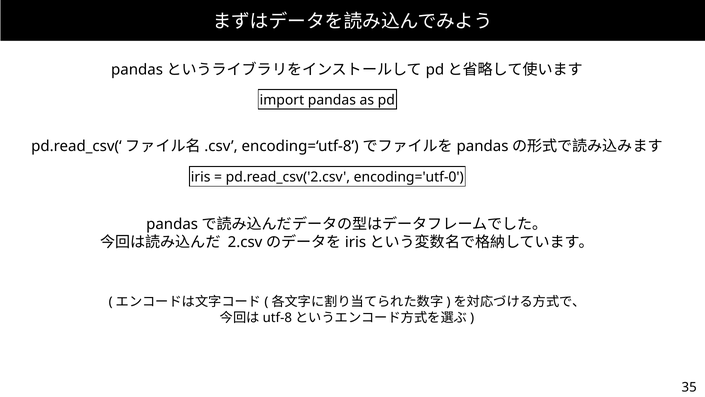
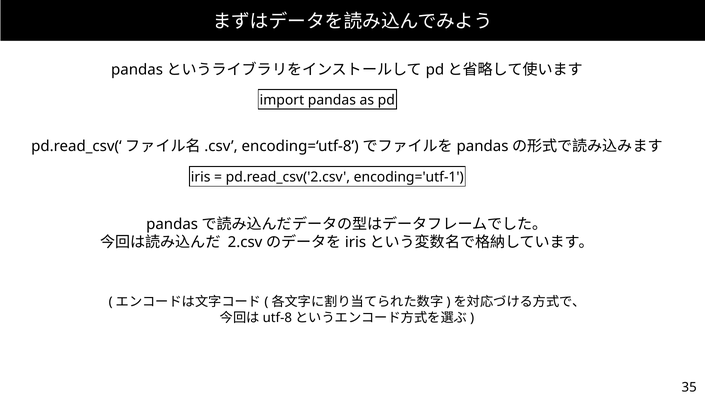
encoding='utf-0: encoding='utf-0 -> encoding='utf-1
